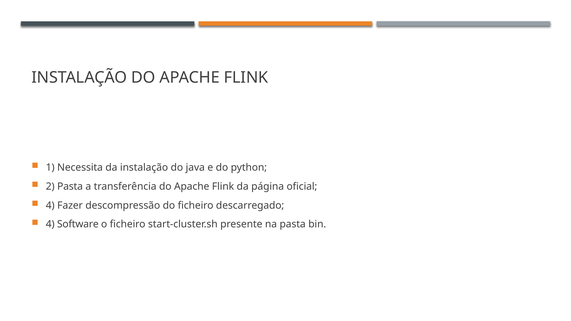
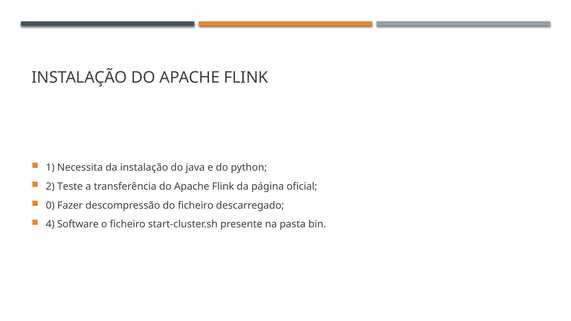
2 Pasta: Pasta -> Teste
4 at (50, 206): 4 -> 0
